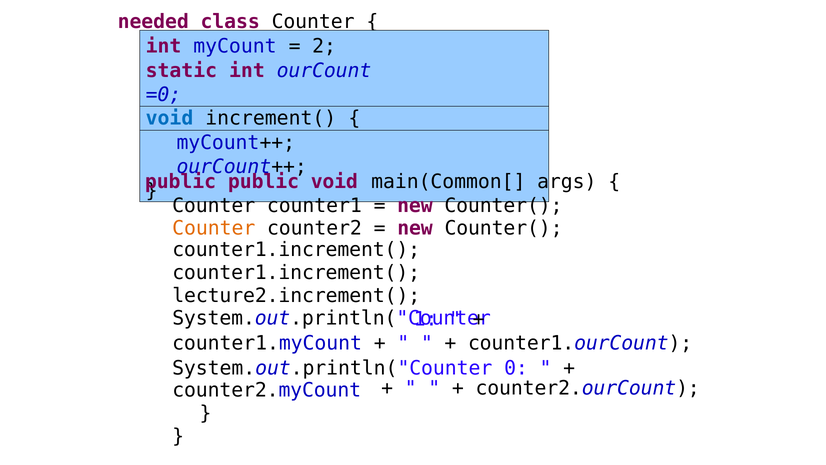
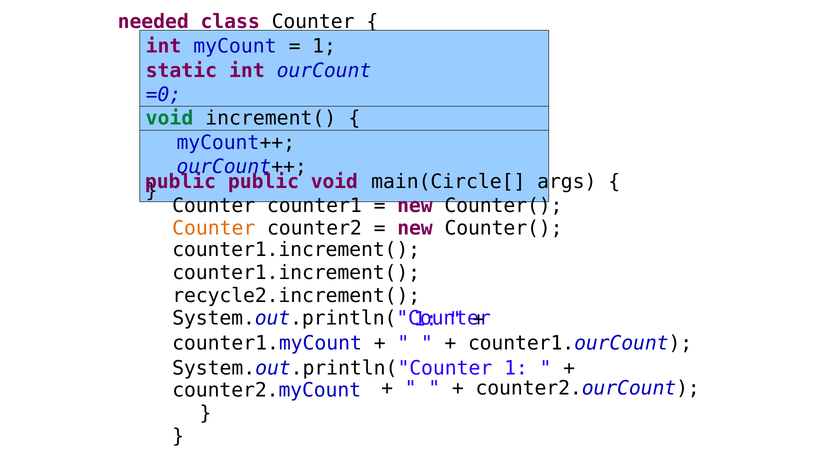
2 at (324, 46): 2 -> 1
void at (170, 118) colour: blue -> green
main(Common[: main(Common[ -> main(Circle[
lecture2.increment(: lecture2.increment( -> recycle2.increment(
0 at (516, 368): 0 -> 1
